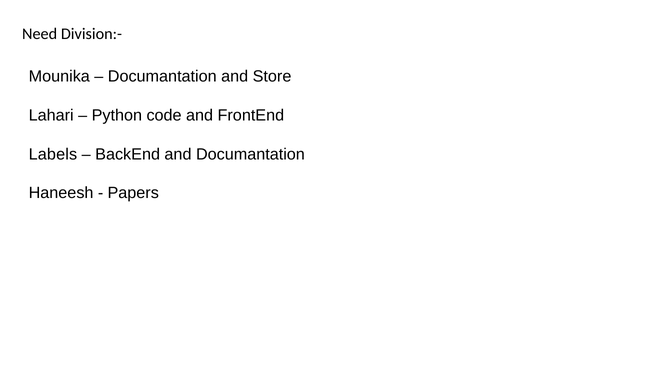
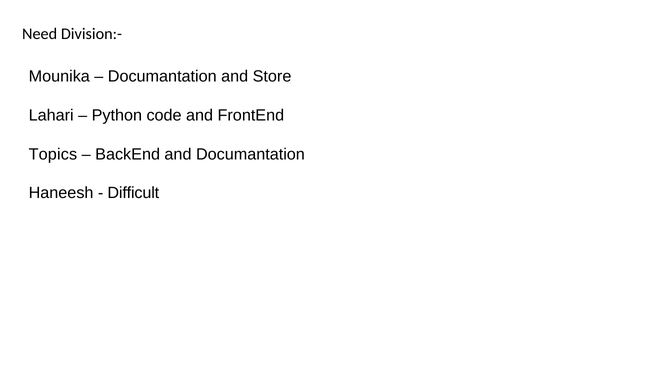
Labels: Labels -> Topics
Papers: Papers -> Difficult
